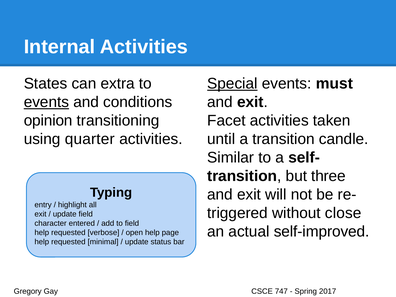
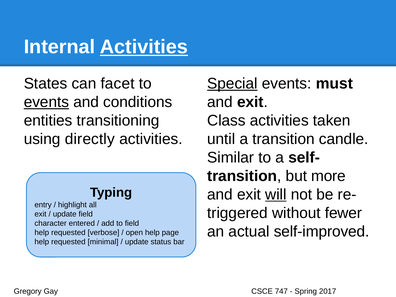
Activities at (144, 47) underline: none -> present
extra: extra -> facet
opinion: opinion -> entities
Facet: Facet -> Class
quarter: quarter -> directly
three: three -> more
will underline: none -> present
close: close -> fewer
